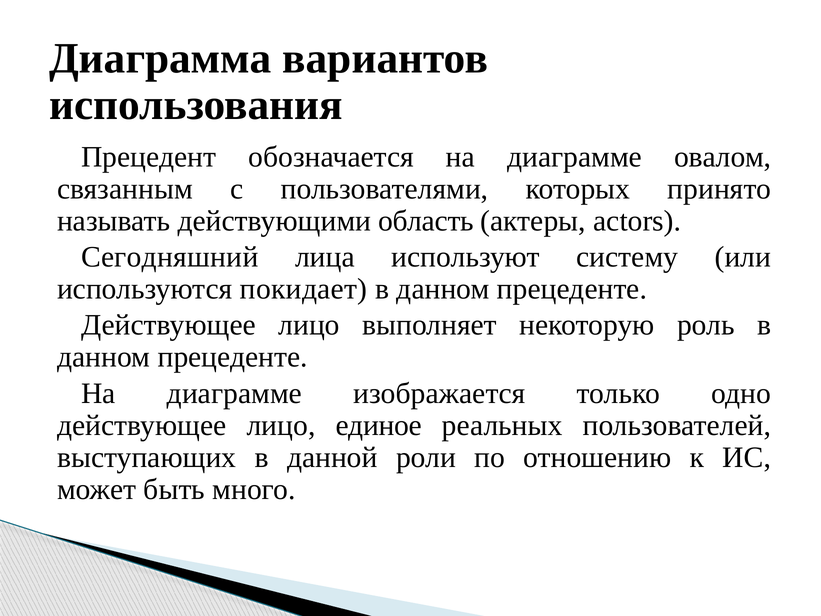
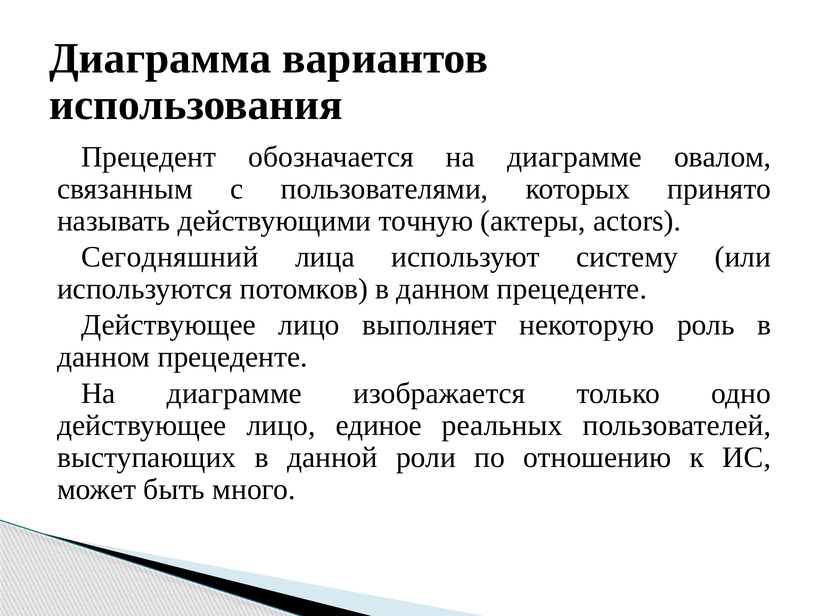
область: область -> точную
покидает: покидает -> потомков
